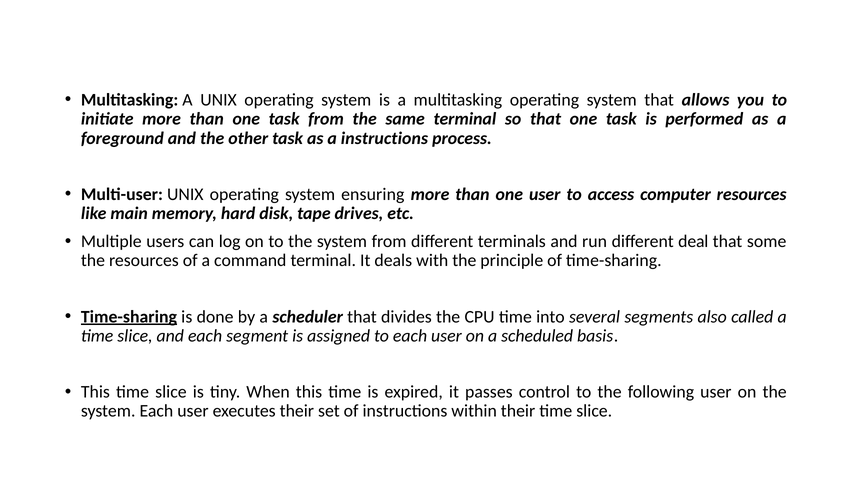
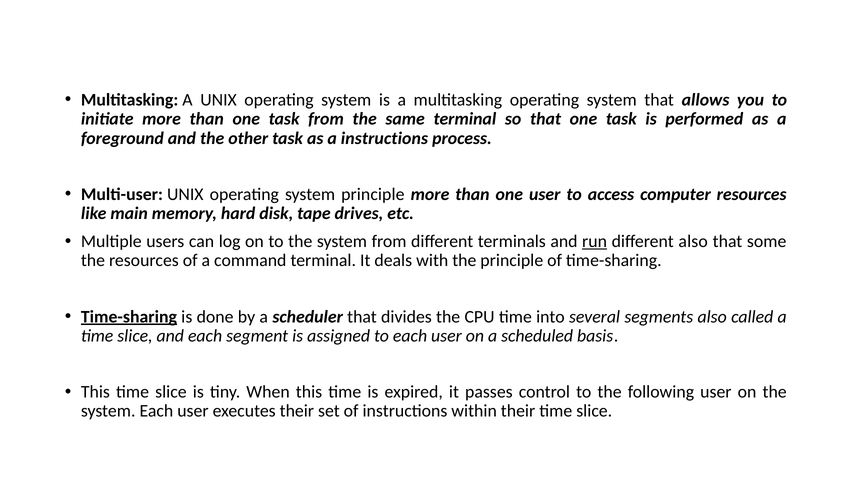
system ensuring: ensuring -> principle
run underline: none -> present
different deal: deal -> also
